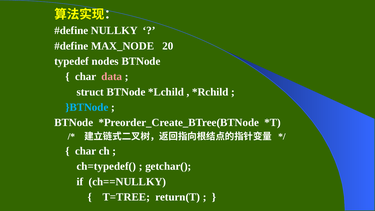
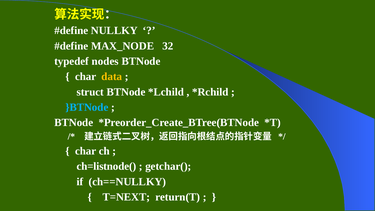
20: 20 -> 32
data colour: pink -> yellow
ch=typedef(: ch=typedef( -> ch=listnode(
T=TREE: T=TREE -> T=NEXT
